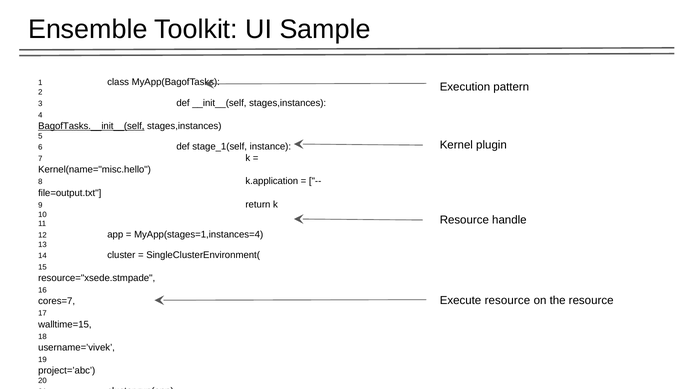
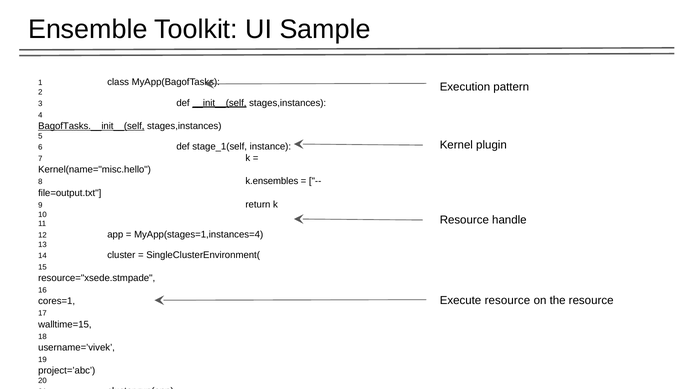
__init__(self underline: none -> present
k.application: k.application -> k.ensembles
cores=7: cores=7 -> cores=1
